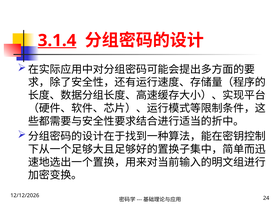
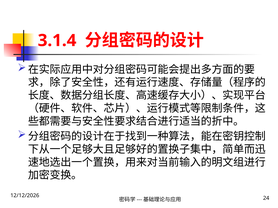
3.1.4 underline: present -> none
